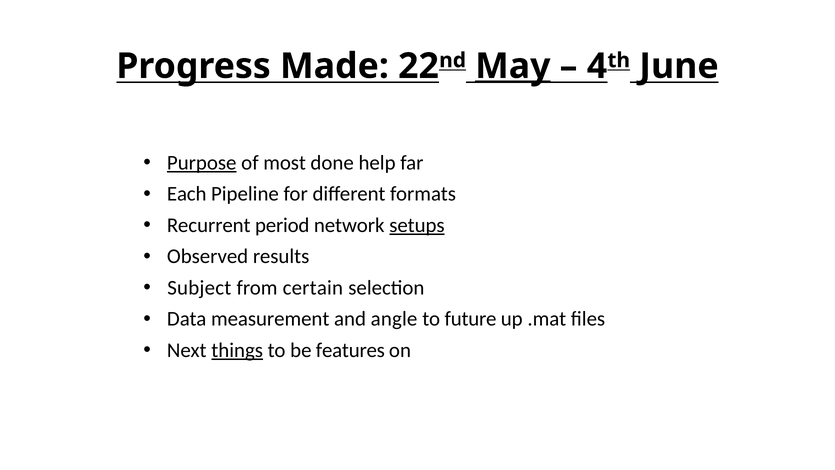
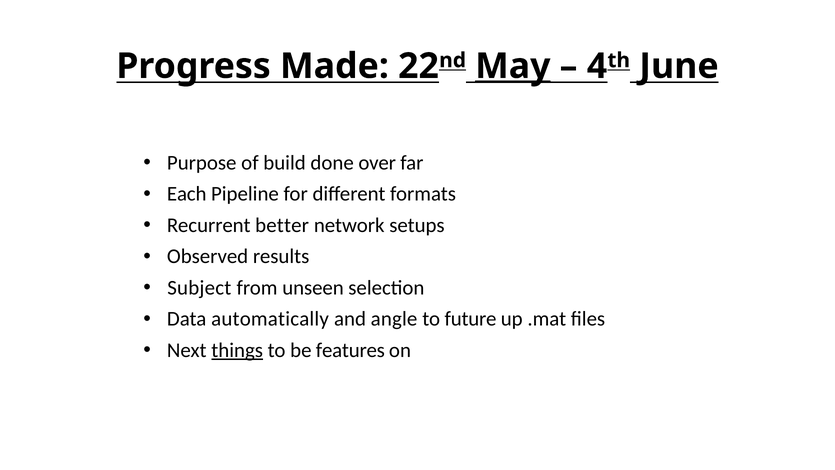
Purpose underline: present -> none
most: most -> build
help: help -> over
period: period -> better
setups underline: present -> none
certain: certain -> unseen
measurement: measurement -> automatically
